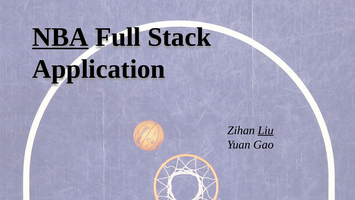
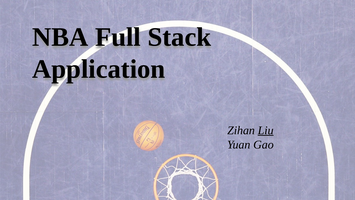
NBA underline: present -> none
